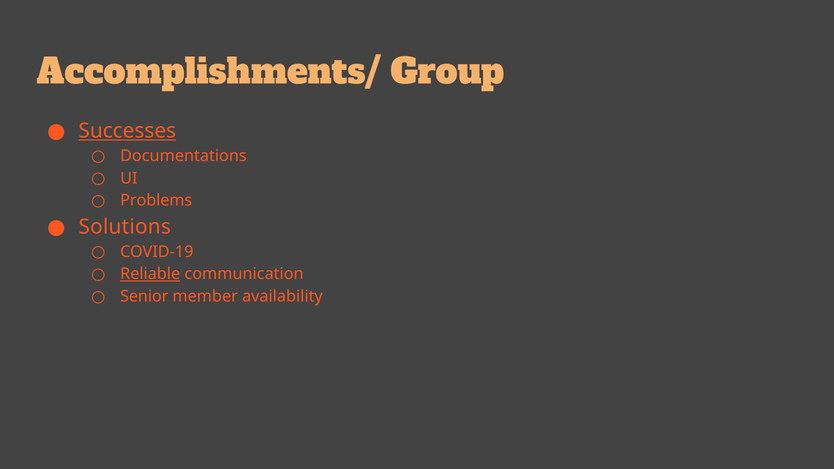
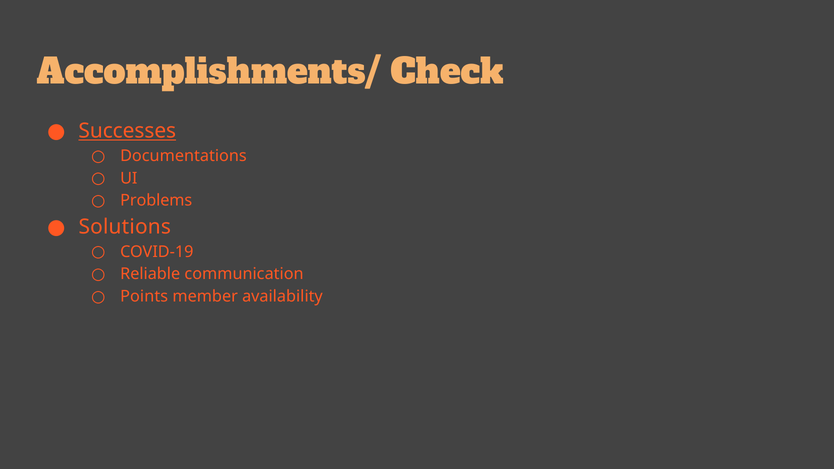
Group: Group -> Check
Reliable underline: present -> none
Senior: Senior -> Points
